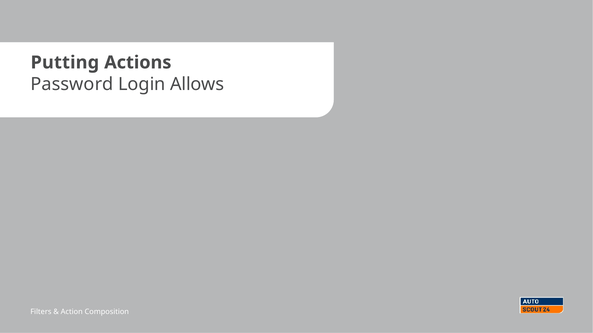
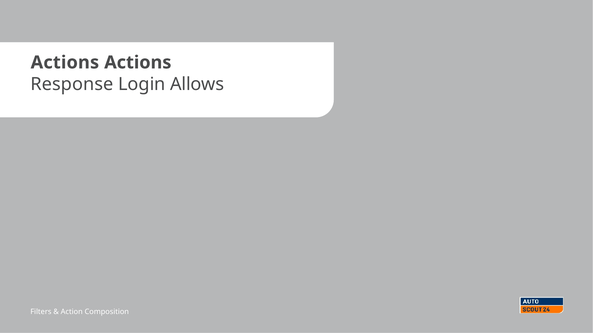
Putting at (65, 63): Putting -> Actions
Password: Password -> Response
